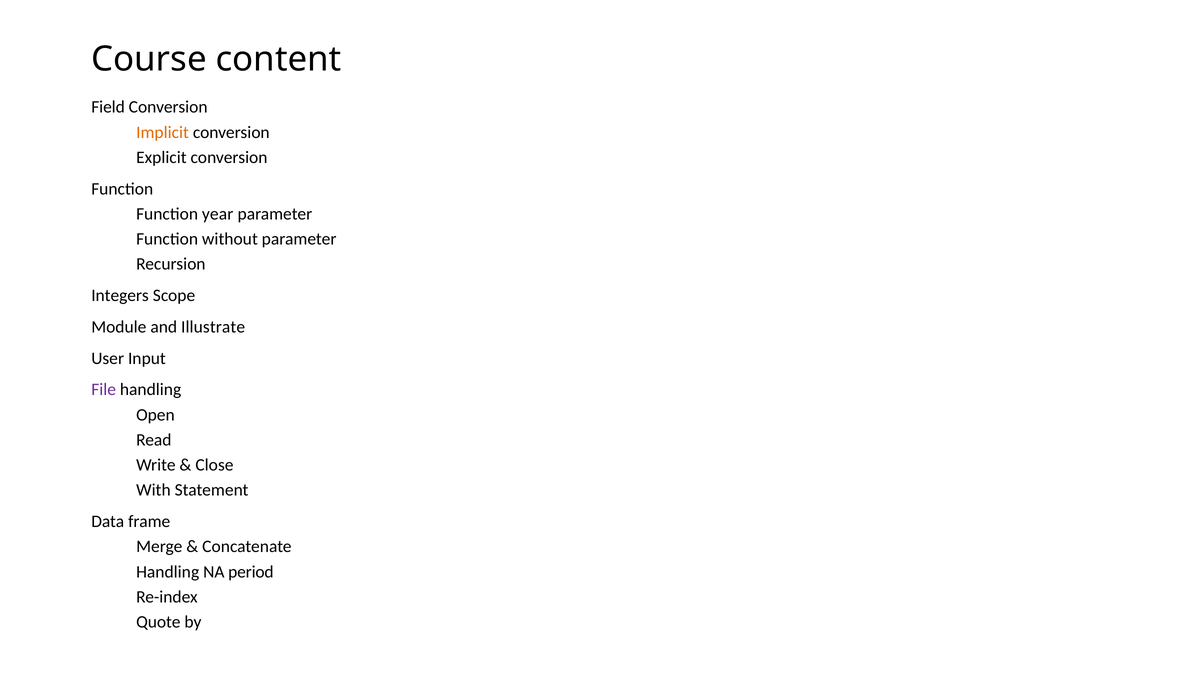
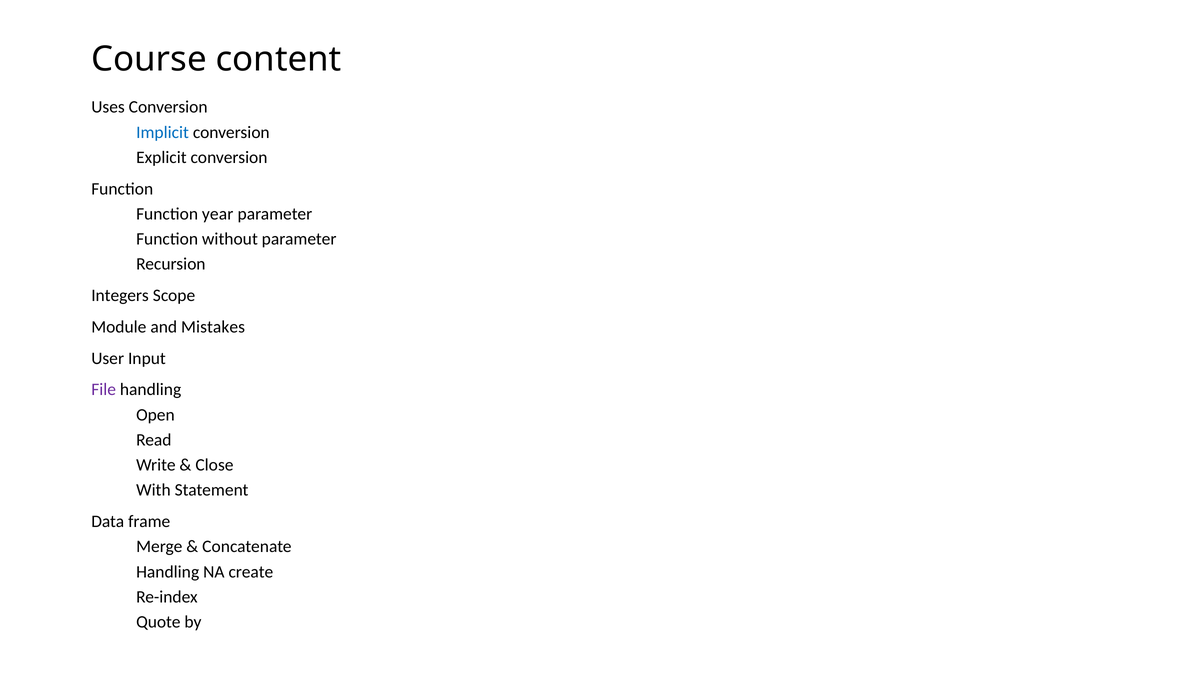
Field: Field -> Uses
Implicit colour: orange -> blue
Illustrate: Illustrate -> Mistakes
period: period -> create
